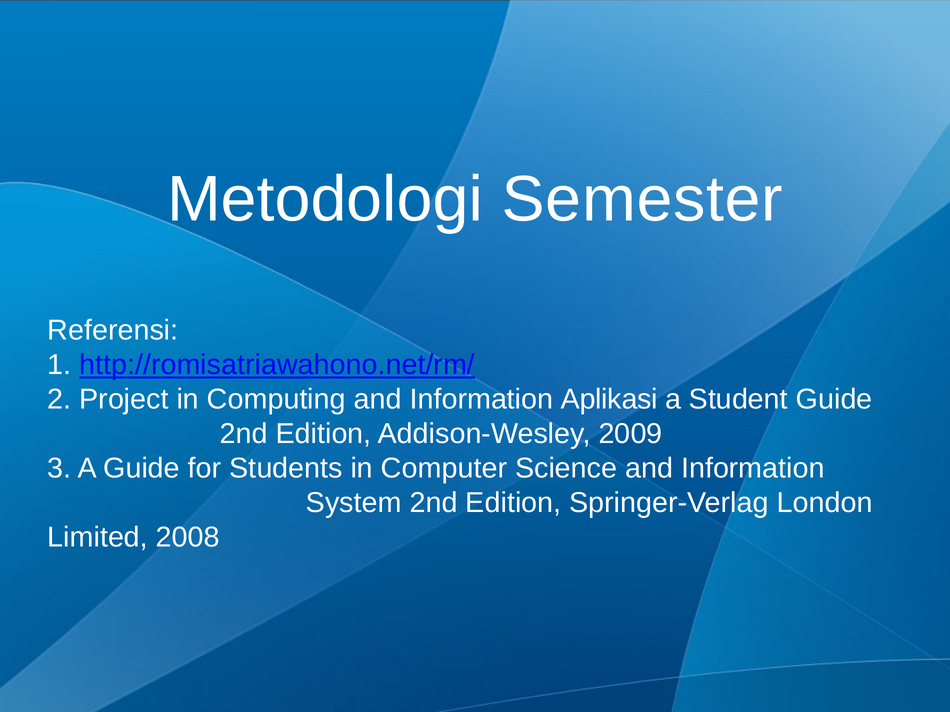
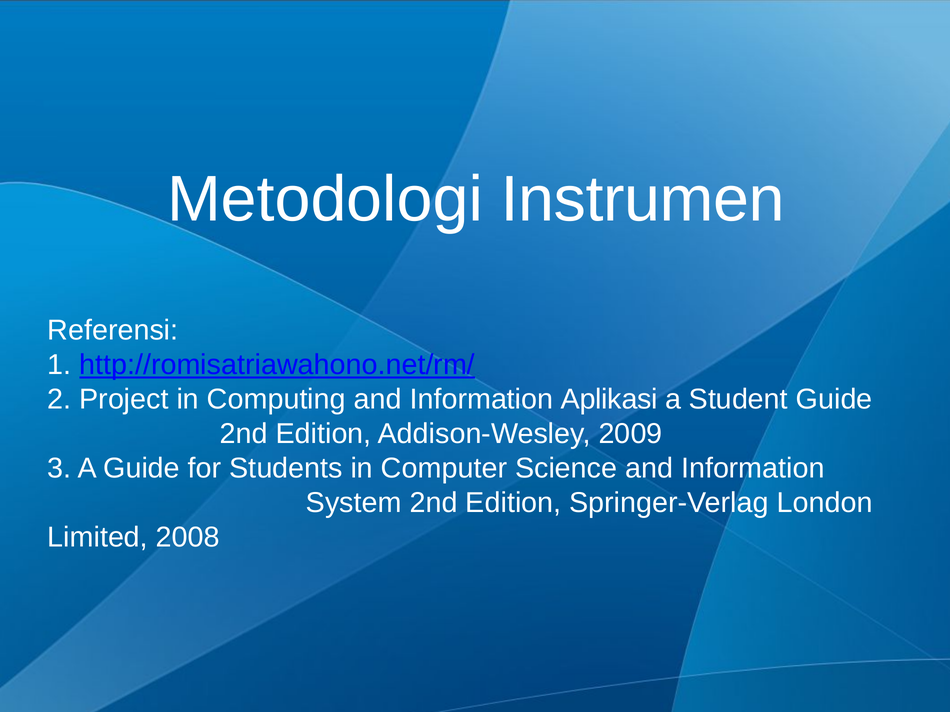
Semester: Semester -> Instrumen
